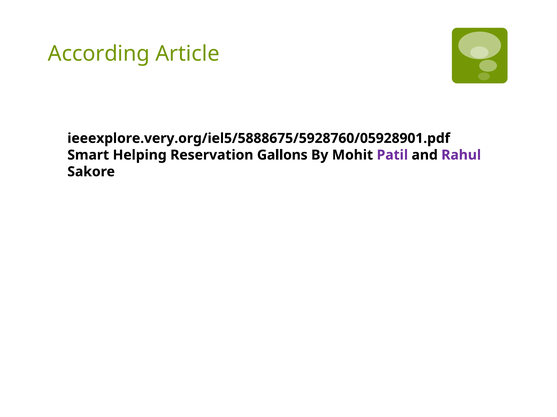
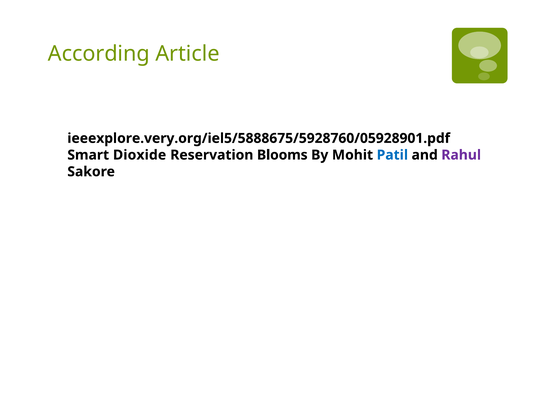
Helping: Helping -> Dioxide
Gallons: Gallons -> Blooms
Patil colour: purple -> blue
